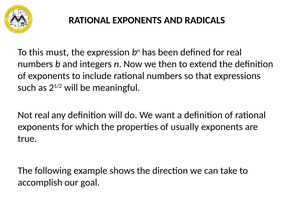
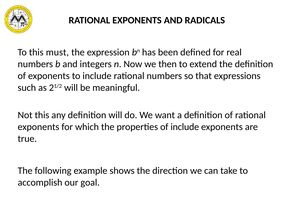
Not real: real -> this
of usually: usually -> include
